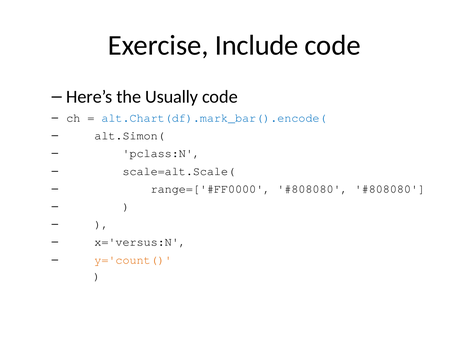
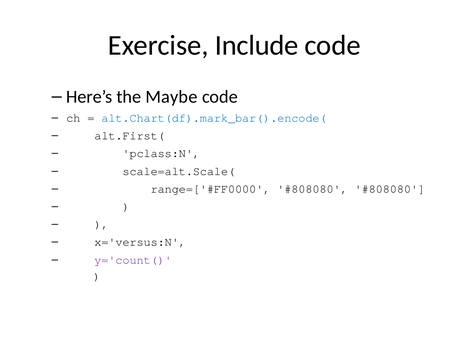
Usually: Usually -> Maybe
alt.Simon(: alt.Simon( -> alt.First(
y='count( colour: orange -> purple
